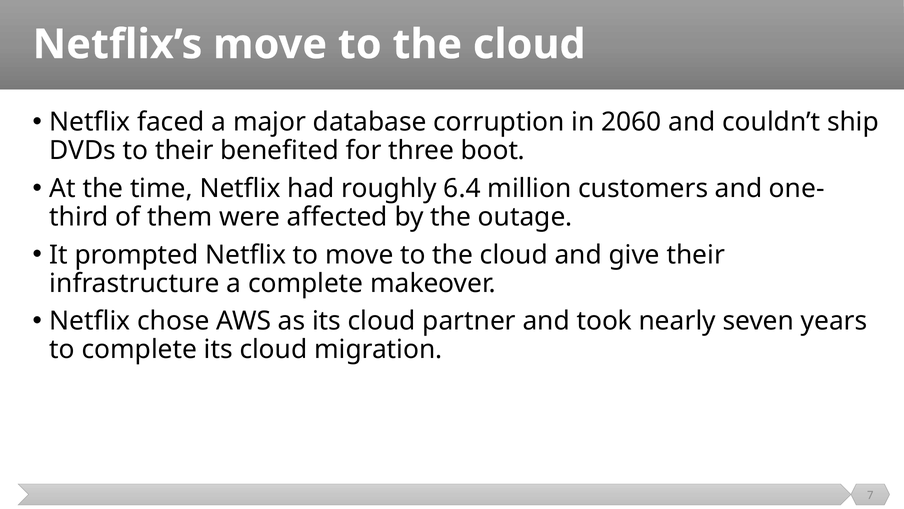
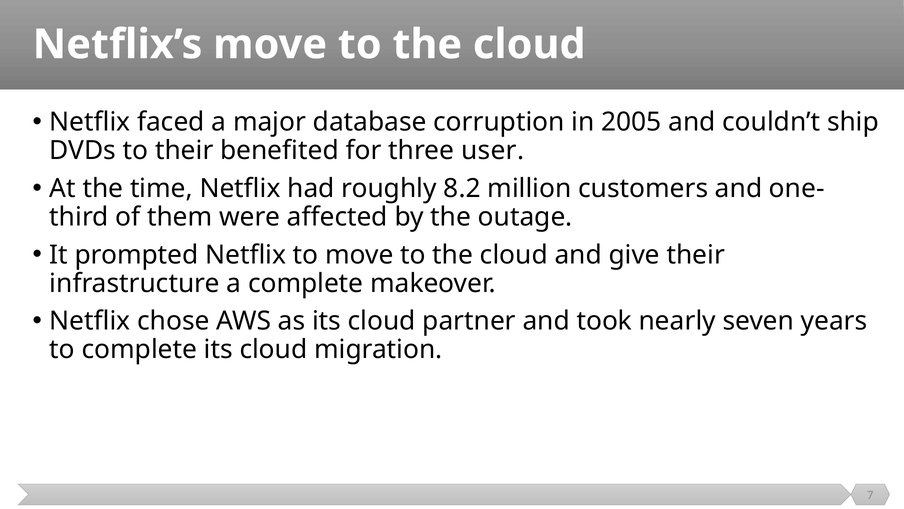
2060: 2060 -> 2005
boot: boot -> user
6.4: 6.4 -> 8.2
